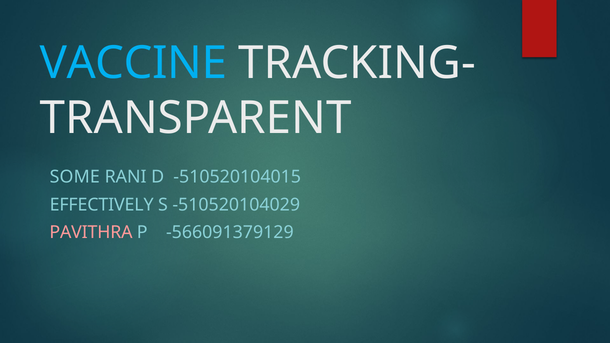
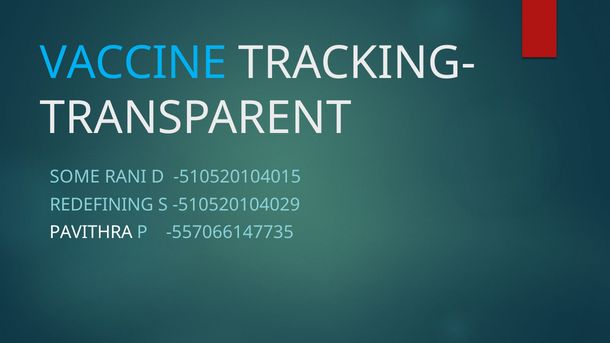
EFFECTIVELY: EFFECTIVELY -> REDEFINING
PAVITHRA colour: pink -> white
-566091379129: -566091379129 -> -557066147735
